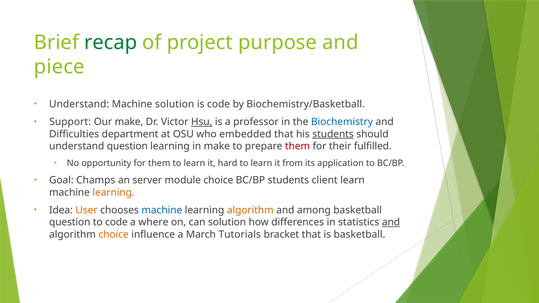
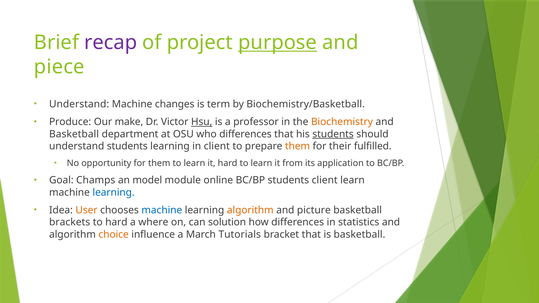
recap colour: green -> purple
purpose underline: none -> present
Machine solution: solution -> changes
is code: code -> term
Support: Support -> Produce
Biochemistry colour: blue -> orange
Difficulties at (74, 134): Difficulties -> Basketball
who embedded: embedded -> differences
understand question: question -> students
in make: make -> client
them at (297, 146) colour: red -> orange
server: server -> model
module choice: choice -> online
learning at (114, 193) colour: orange -> blue
among: among -> picture
question at (70, 222): question -> brackets
to code: code -> hard
and at (391, 222) underline: present -> none
